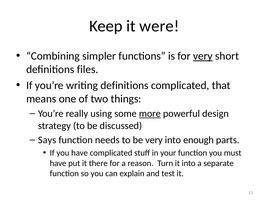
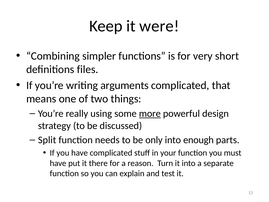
very at (203, 56) underline: present -> none
writing definitions: definitions -> arguments
Says: Says -> Split
be very: very -> only
